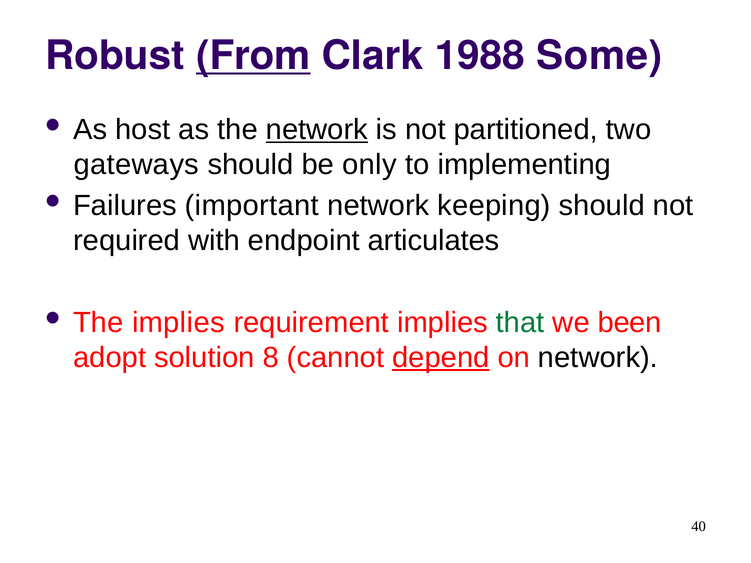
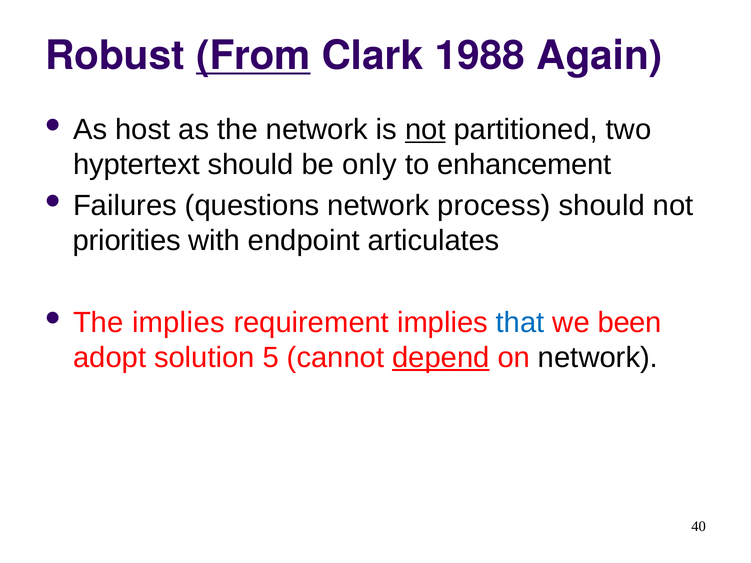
Some: Some -> Again
network at (317, 130) underline: present -> none
not at (425, 130) underline: none -> present
gateways: gateways -> hyptertext
implementing: implementing -> enhancement
important: important -> questions
keeping: keeping -> process
required: required -> priorities
that colour: green -> blue
8: 8 -> 5
